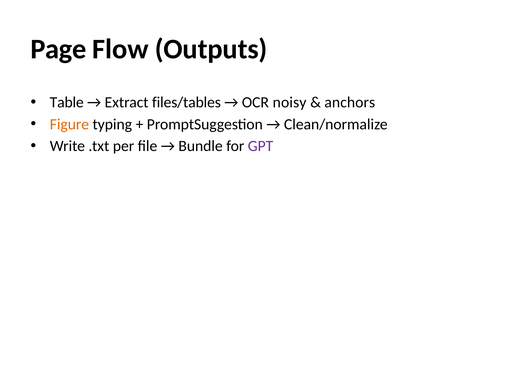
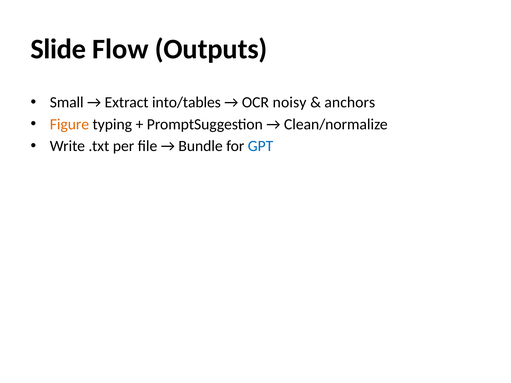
Page: Page -> Slide
Table: Table -> Small
files/tables: files/tables -> into/tables
GPT colour: purple -> blue
